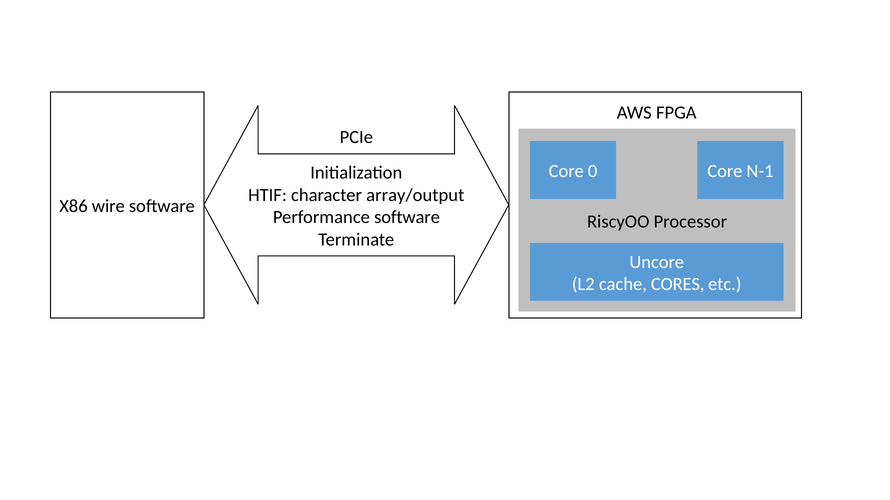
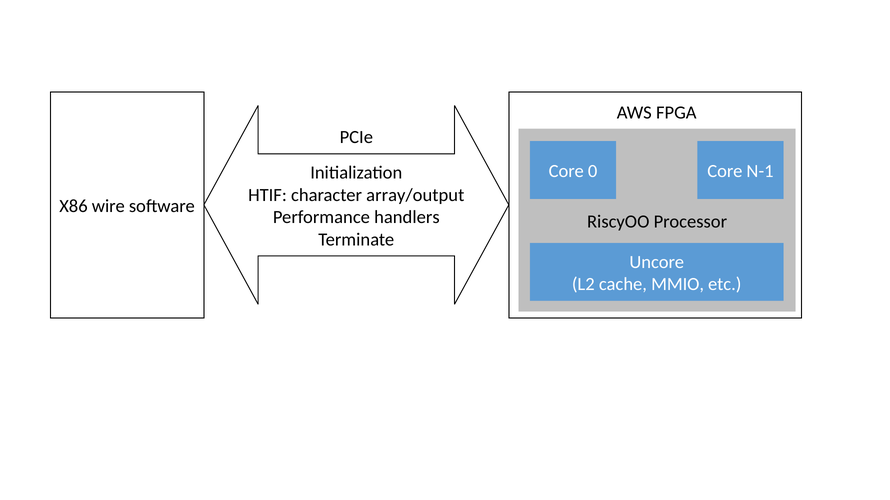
Performance software: software -> handlers
CORES: CORES -> MMIO
